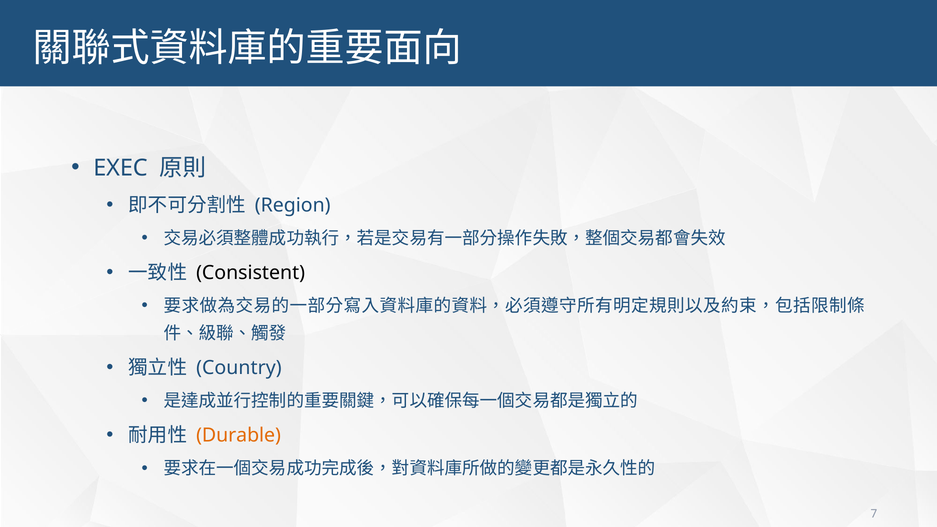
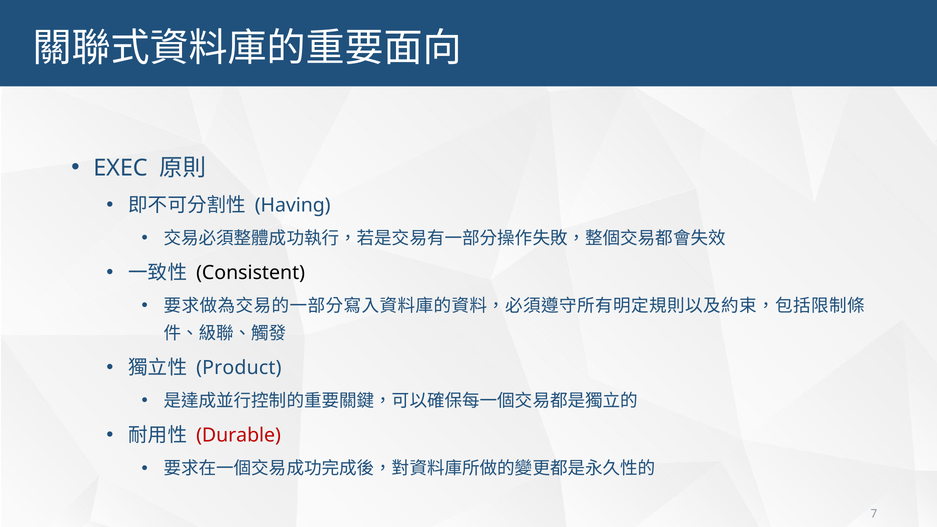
Region: Region -> Having
Country: Country -> Product
Durable colour: orange -> red
